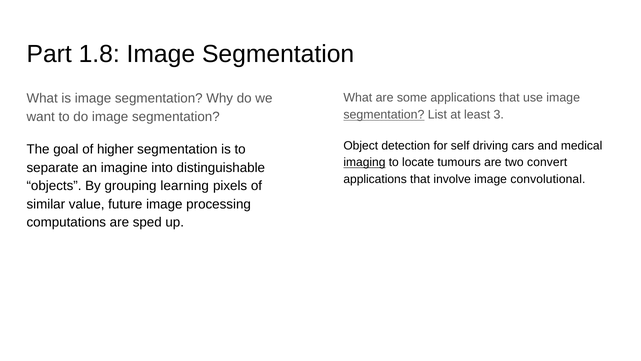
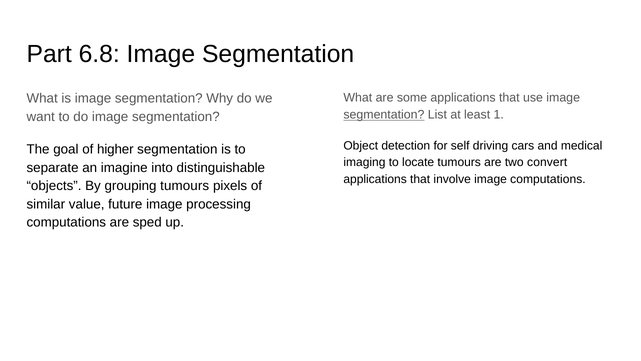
1.8: 1.8 -> 6.8
3: 3 -> 1
imaging underline: present -> none
image convolutional: convolutional -> computations
grouping learning: learning -> tumours
